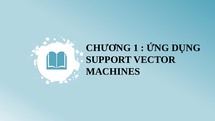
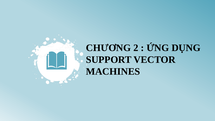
1: 1 -> 2
